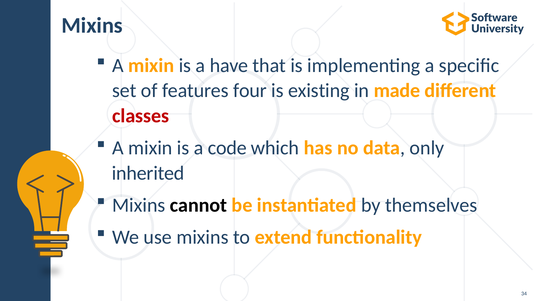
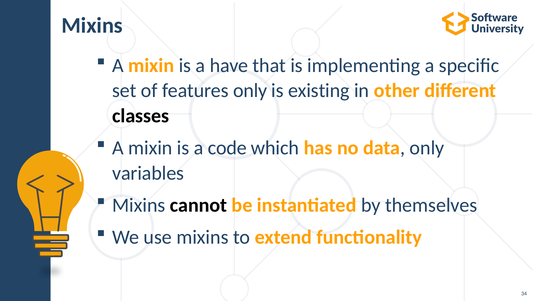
features four: four -> only
made: made -> other
classes colour: red -> black
inherited: inherited -> variables
